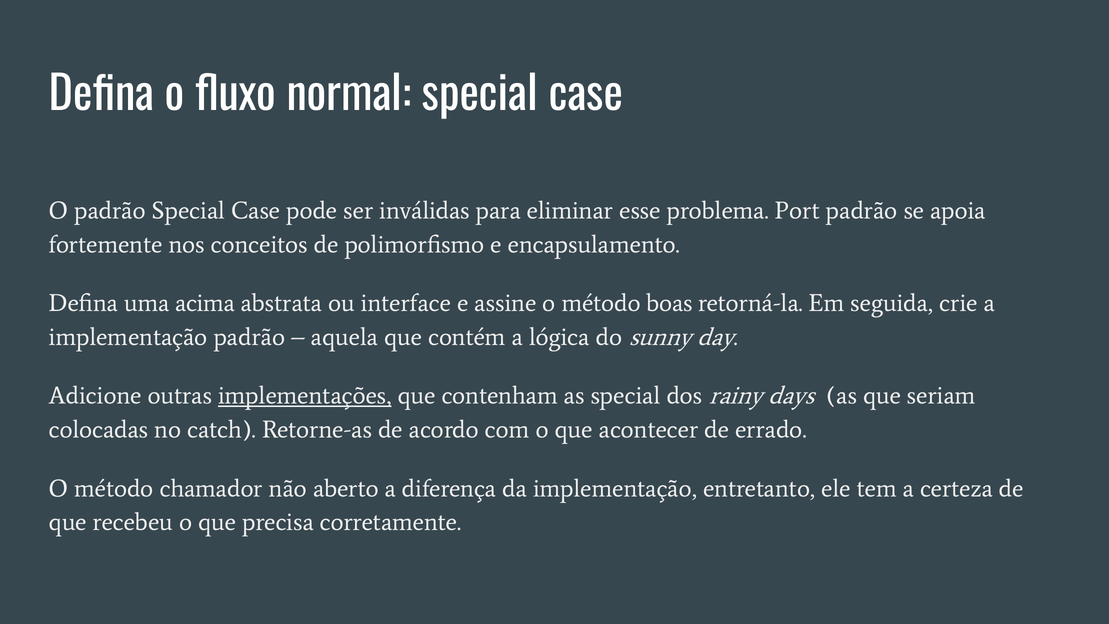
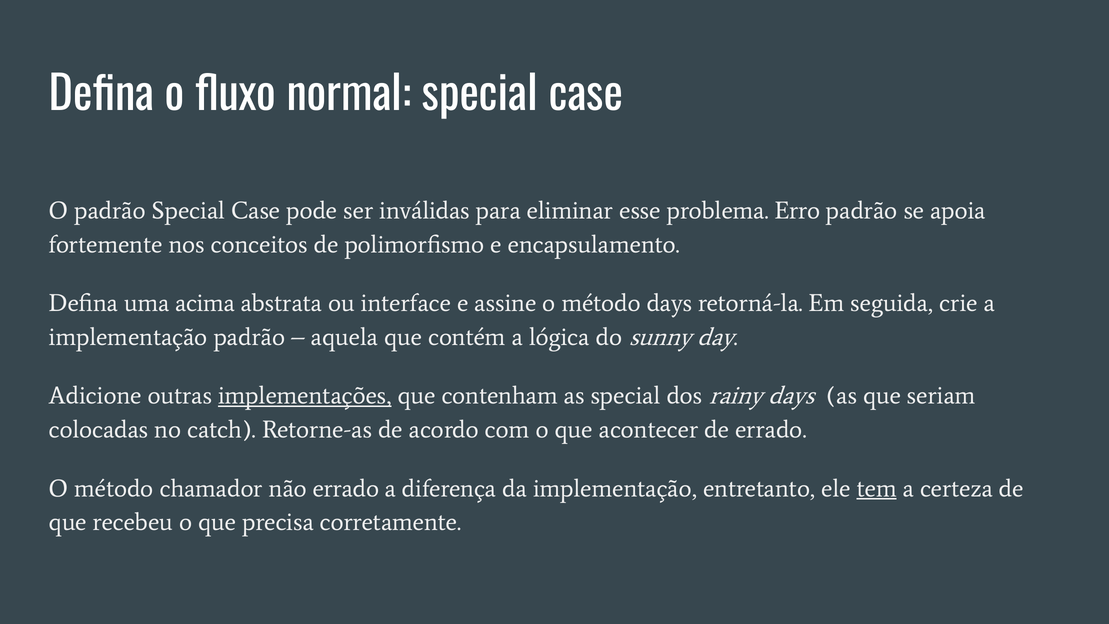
Port: Port -> Erro
método boas: boas -> days
não aberto: aberto -> errado
tem underline: none -> present
